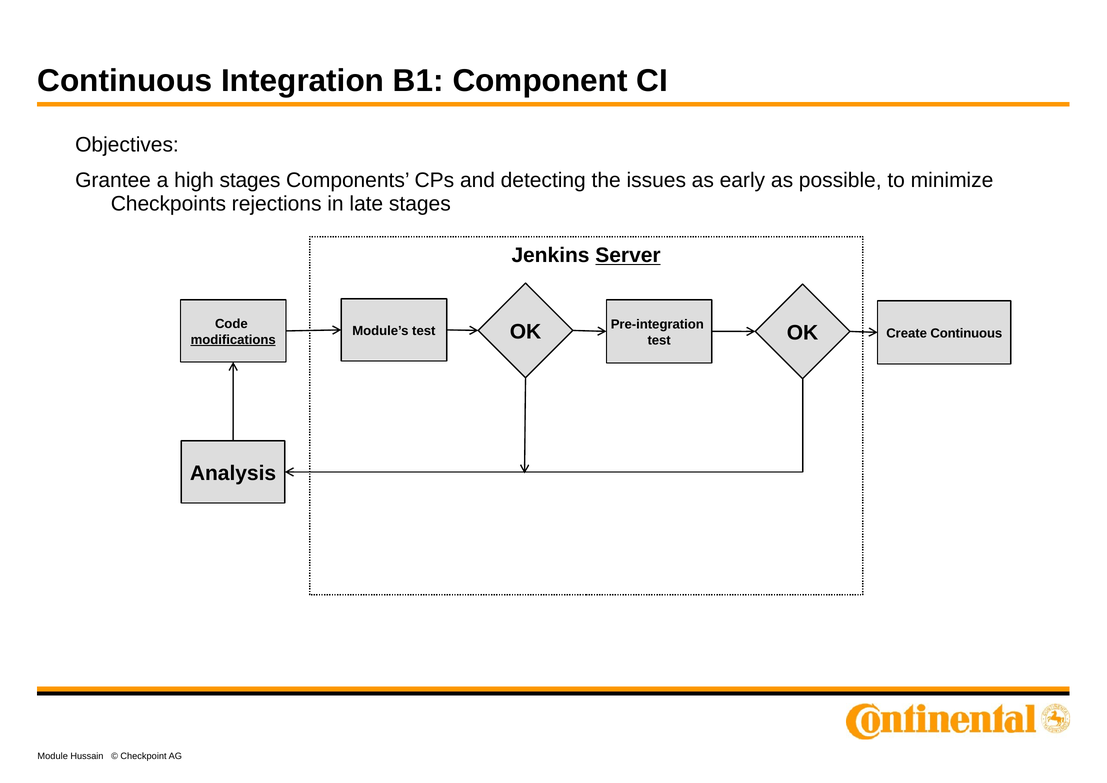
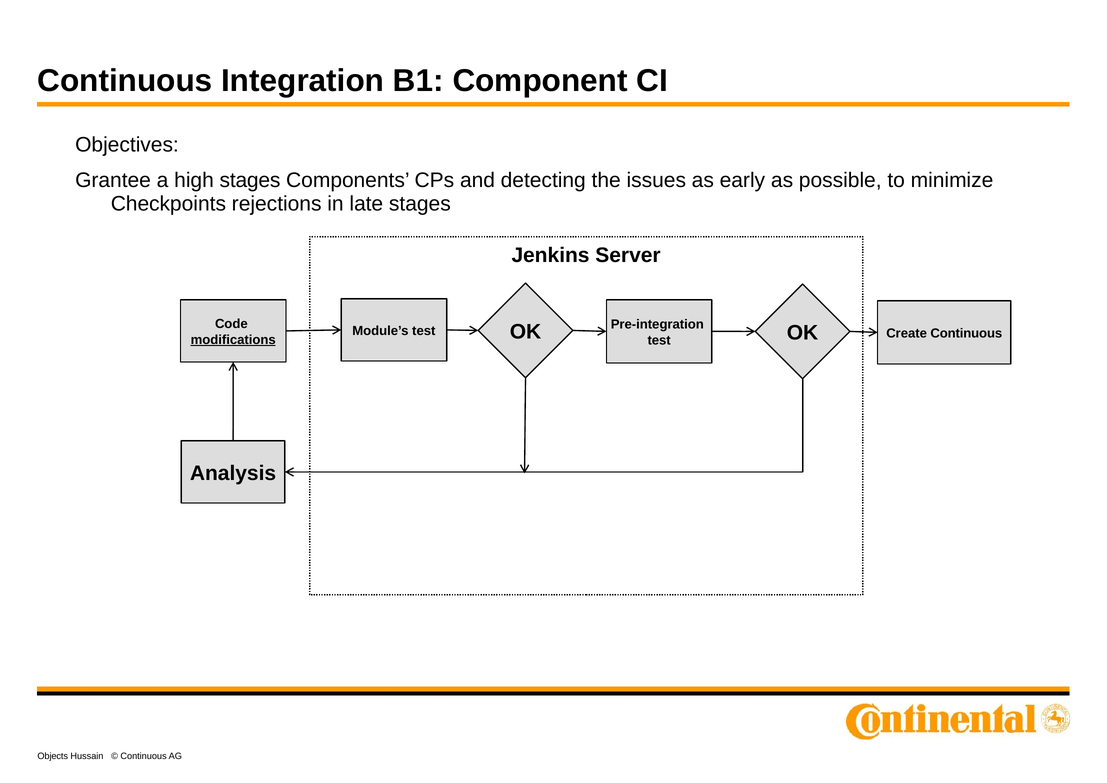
Server underline: present -> none
Module: Module -> Objects
Checkpoint at (144, 756): Checkpoint -> Continuous
